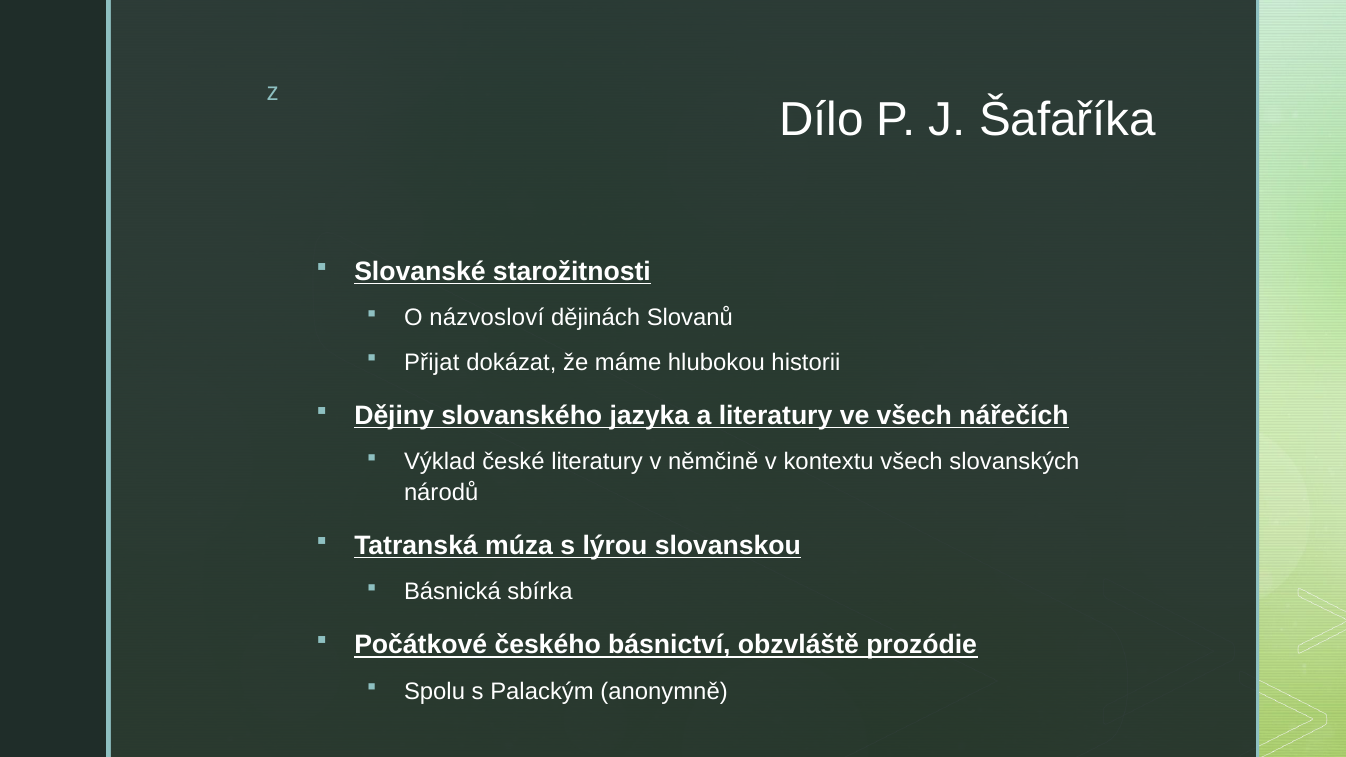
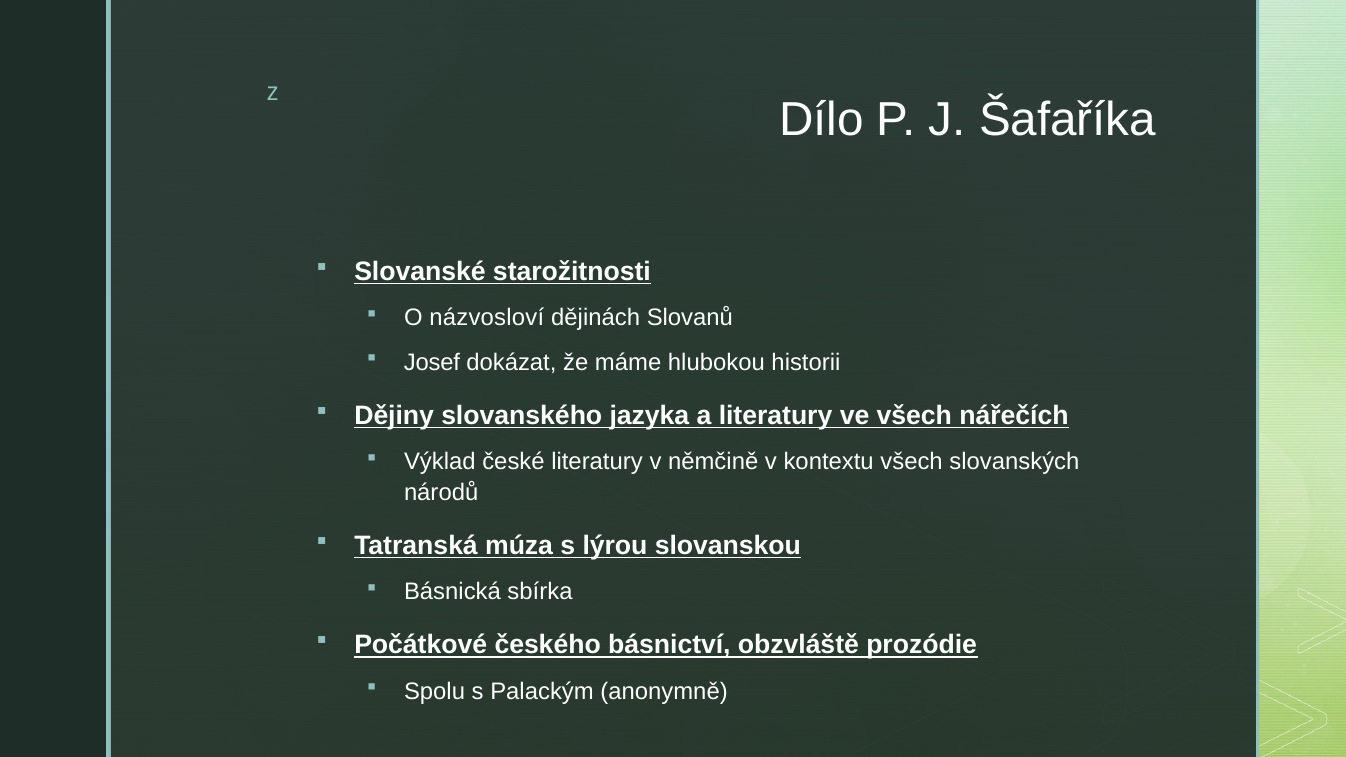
Přijat: Přijat -> Josef
